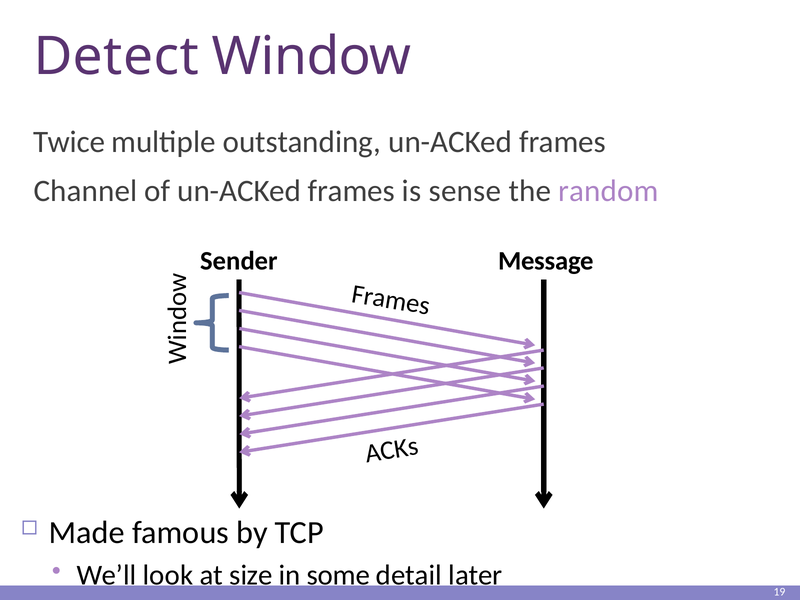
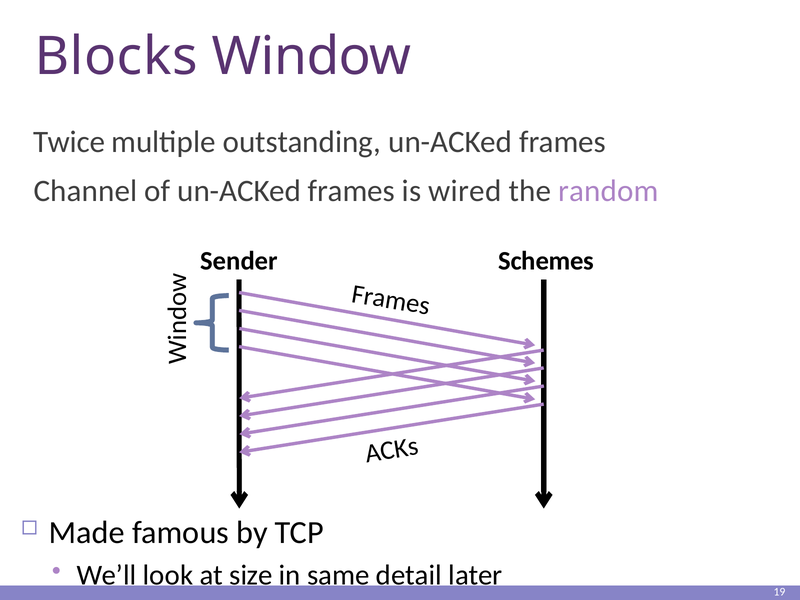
Detect: Detect -> Blocks
sense: sense -> wired
Message: Message -> Schemes
some: some -> same
